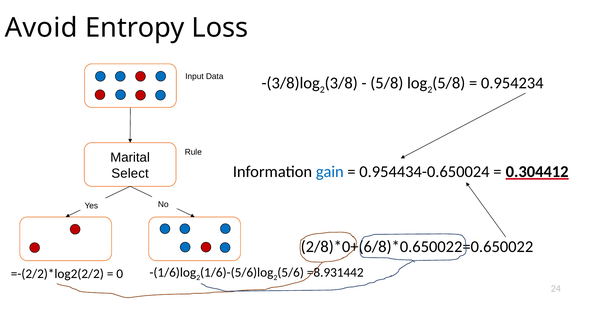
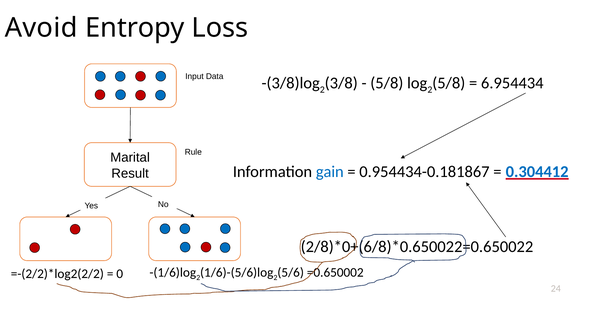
0.954234: 0.954234 -> 6.954434
0.954434-0.650024: 0.954434-0.650024 -> 0.954434-0.181867
0.304412 colour: black -> blue
Select: Select -> Result
=8.931442: =8.931442 -> =0.650002
